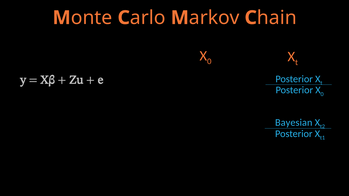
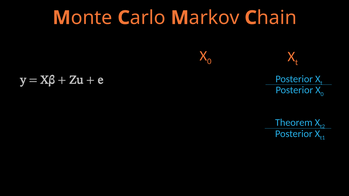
Bayesian: Bayesian -> Theorem
